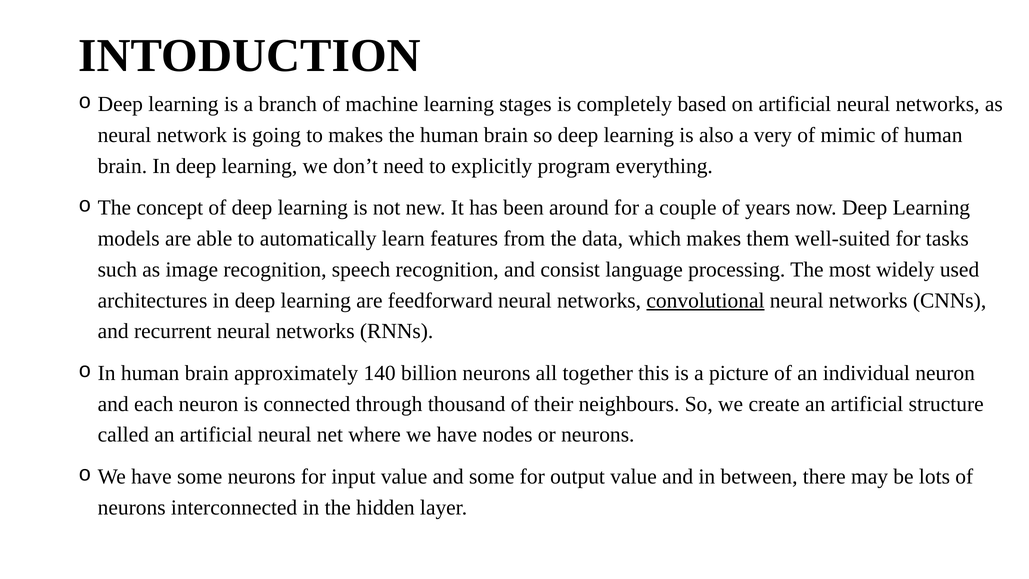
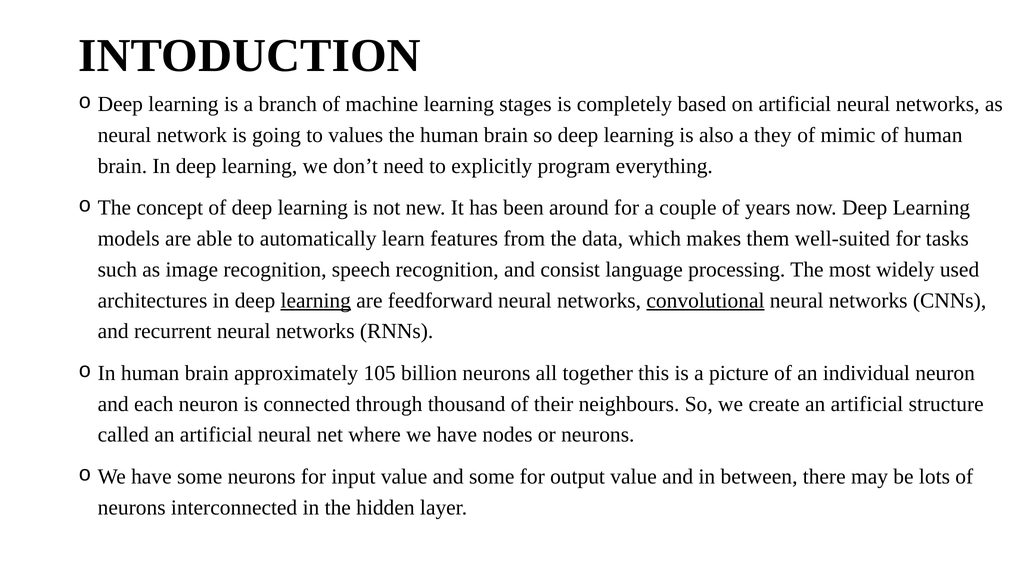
to makes: makes -> values
very: very -> they
learning at (316, 300) underline: none -> present
140: 140 -> 105
